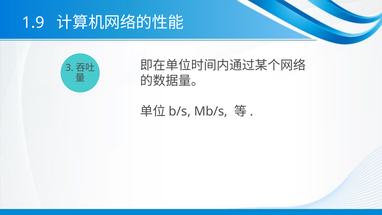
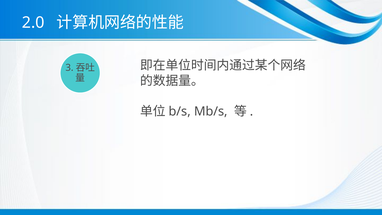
1.9: 1.9 -> 2.0
